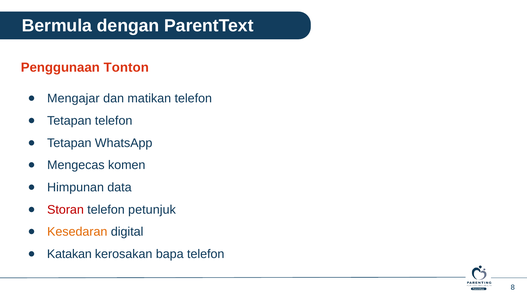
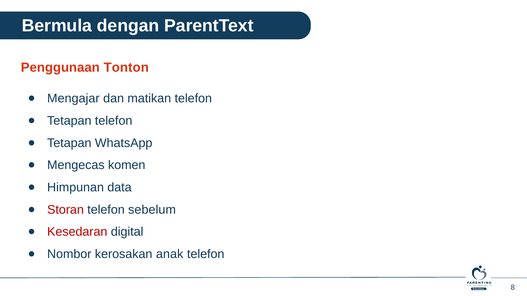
petunjuk: petunjuk -> sebelum
Kesedaran colour: orange -> red
Katakan: Katakan -> Nombor
bapa: bapa -> anak
